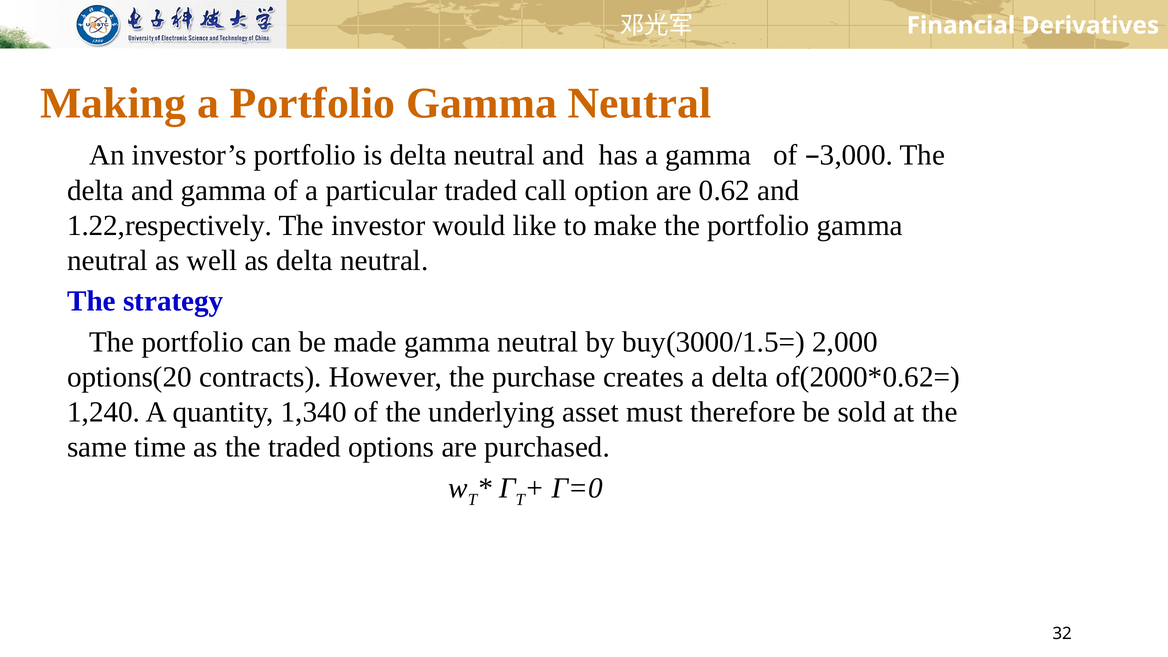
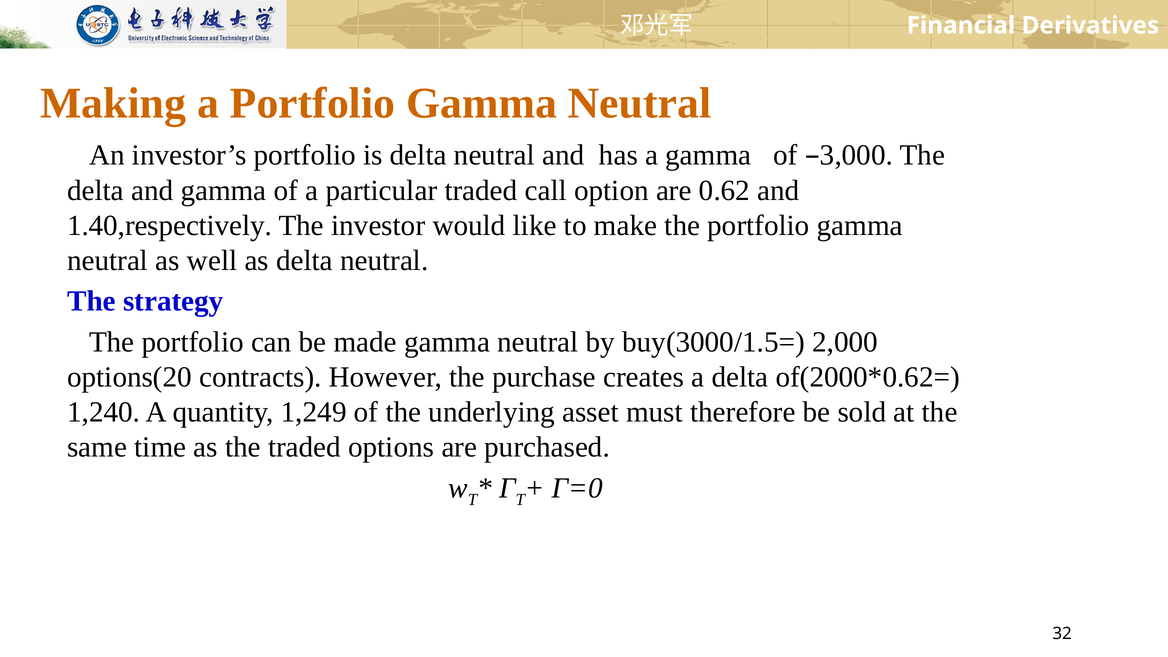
1.22,respectively: 1.22,respectively -> 1.40,respectively
1,340: 1,340 -> 1,249
